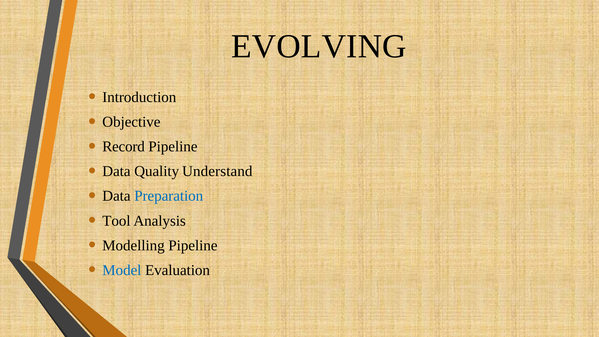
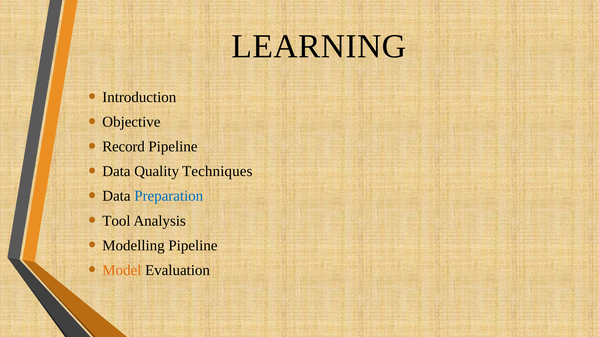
EVOLVING: EVOLVING -> LEARNING
Understand: Understand -> Techniques
Model colour: blue -> orange
